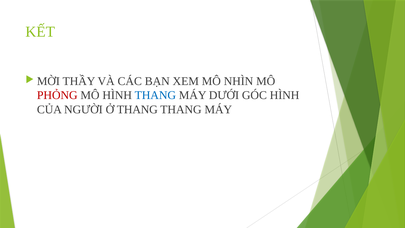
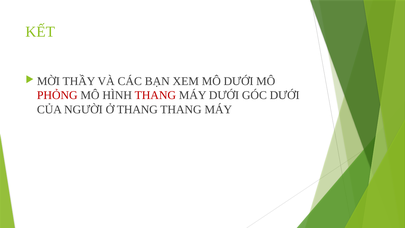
MÔ NHÌN: NHÌN -> DƯỚI
THANG at (155, 95) colour: blue -> red
GÓC HÌNH: HÌNH -> DƯỚI
